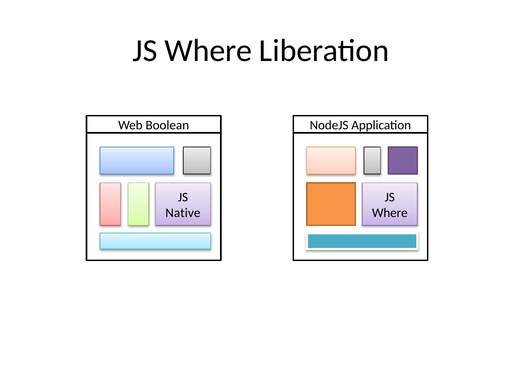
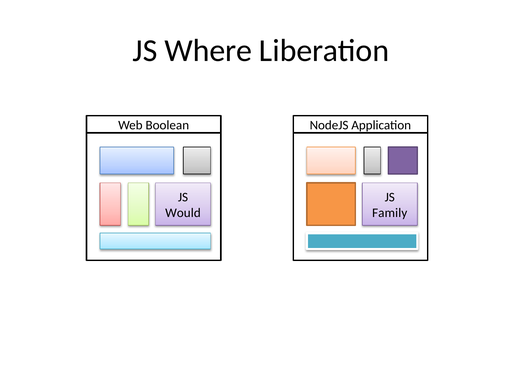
Native: Native -> Would
Where at (390, 213): Where -> Family
